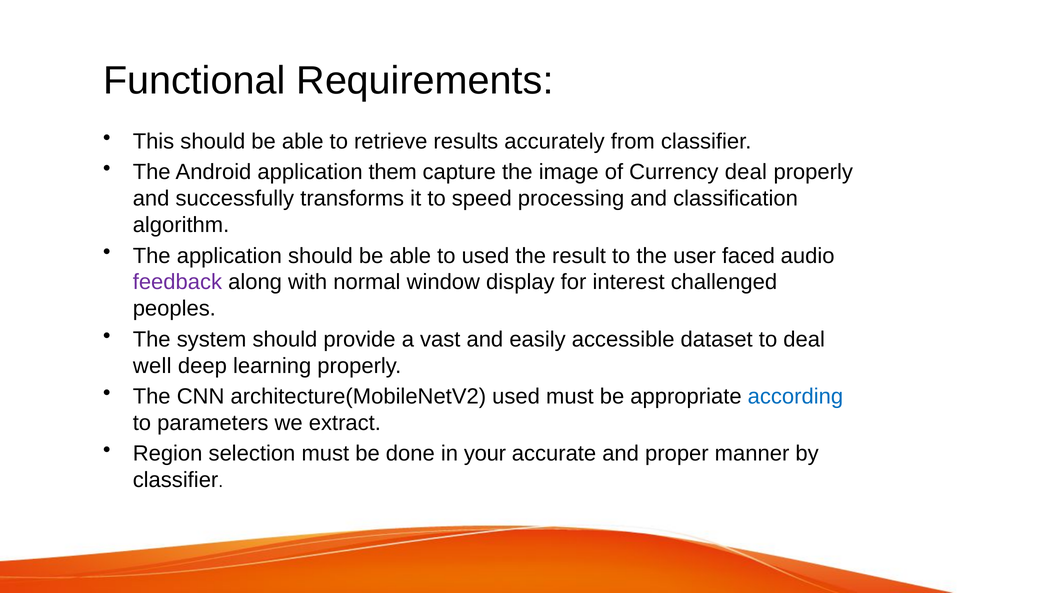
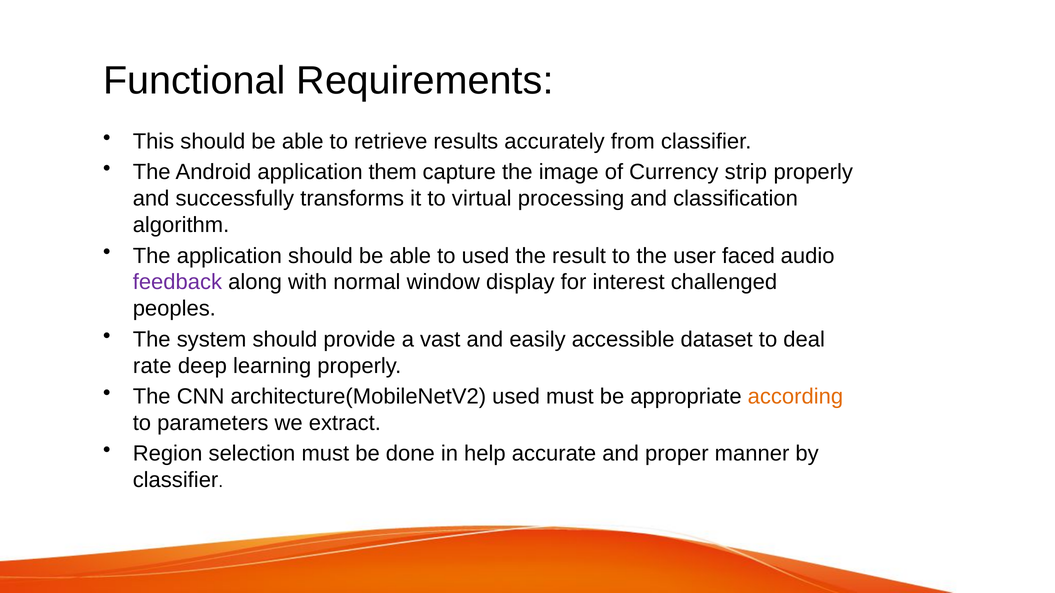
Currency deal: deal -> strip
speed: speed -> virtual
well: well -> rate
according colour: blue -> orange
your: your -> help
